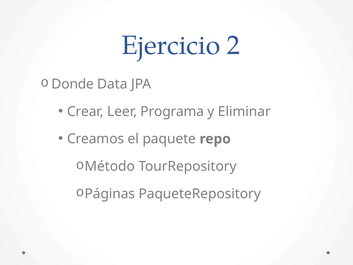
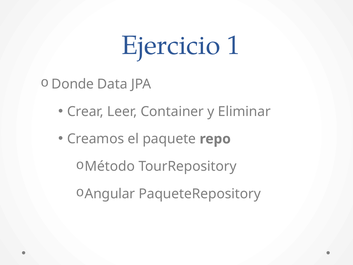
2: 2 -> 1
Programa: Programa -> Container
Páginas: Páginas -> Angular
